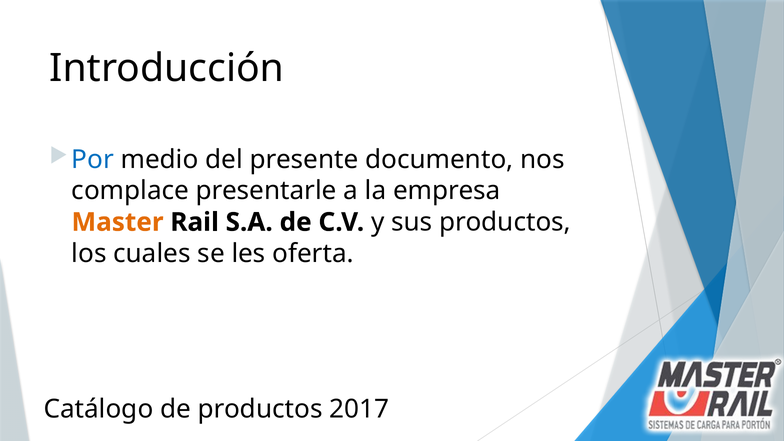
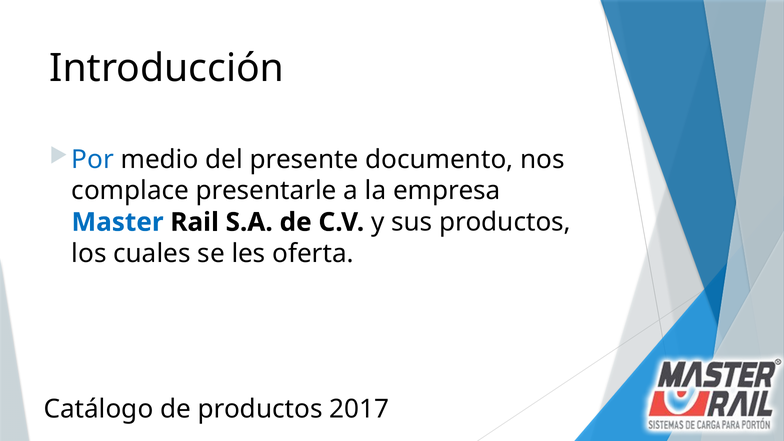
Master colour: orange -> blue
